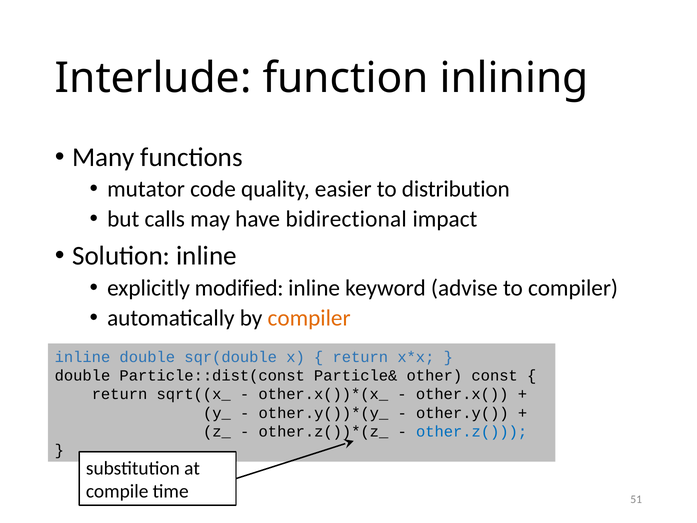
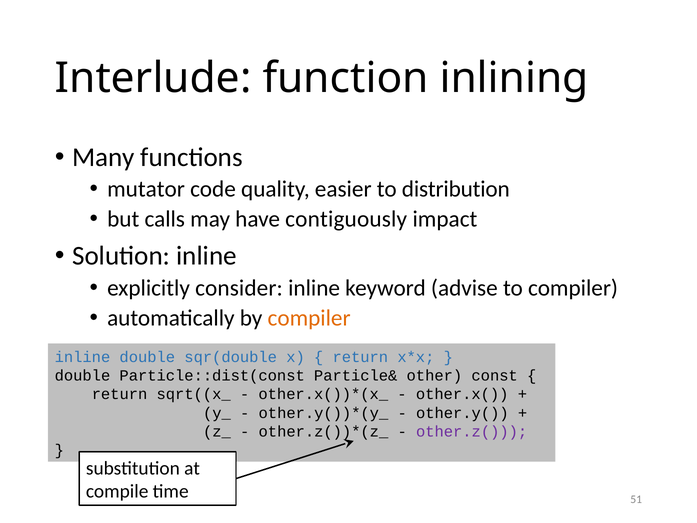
bidirectional: bidirectional -> contiguously
modified: modified -> consider
other.z( colour: blue -> purple
